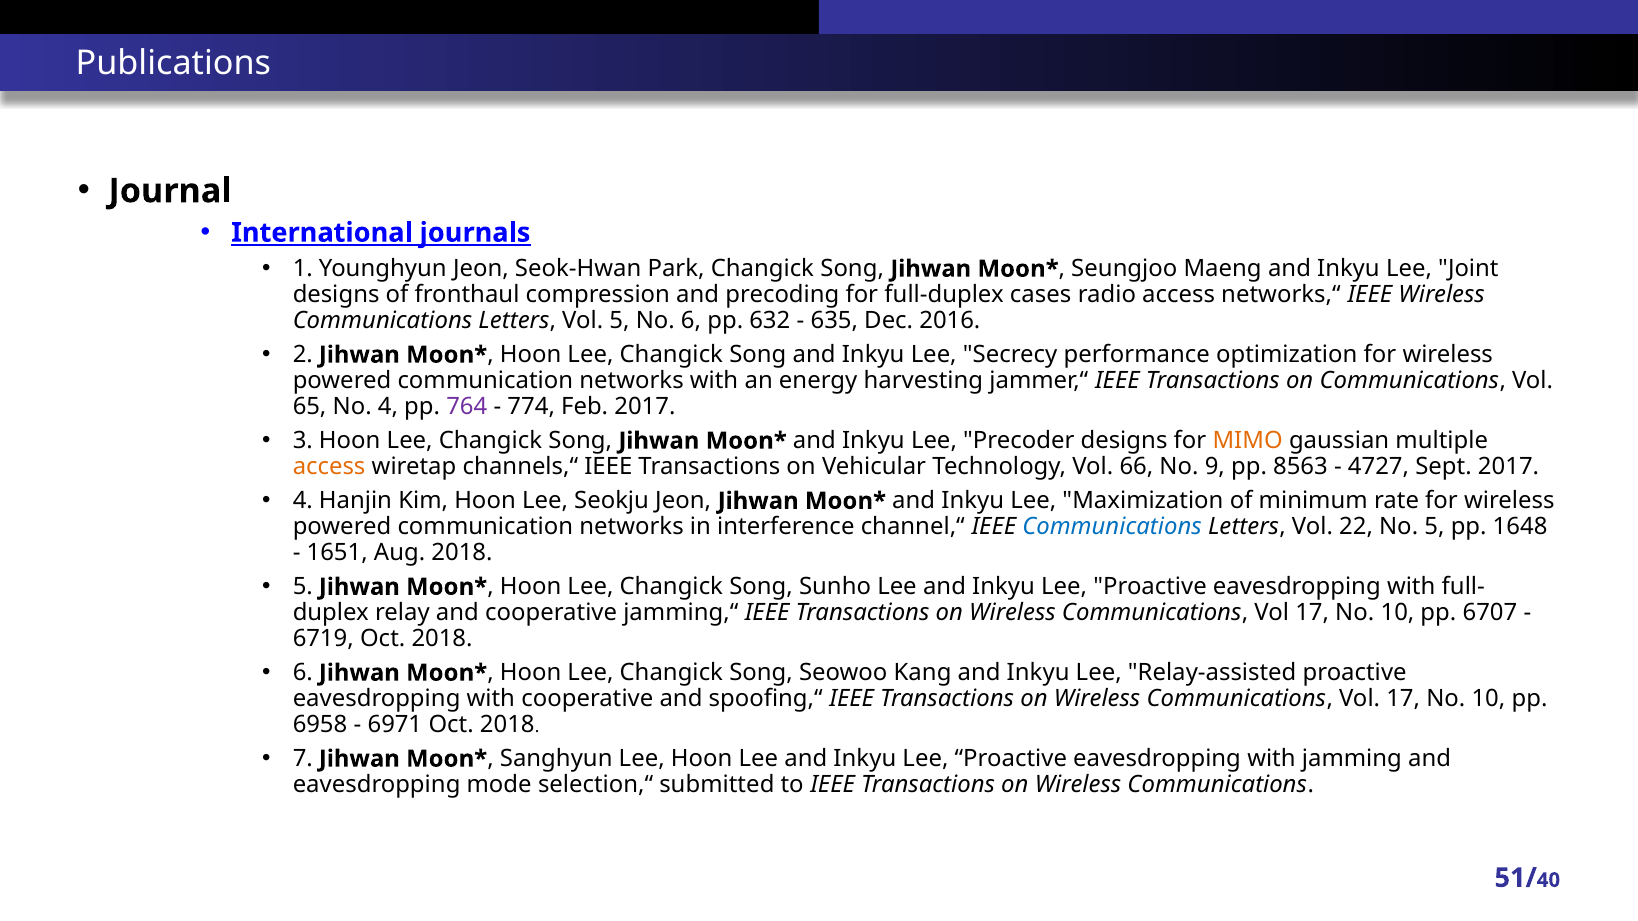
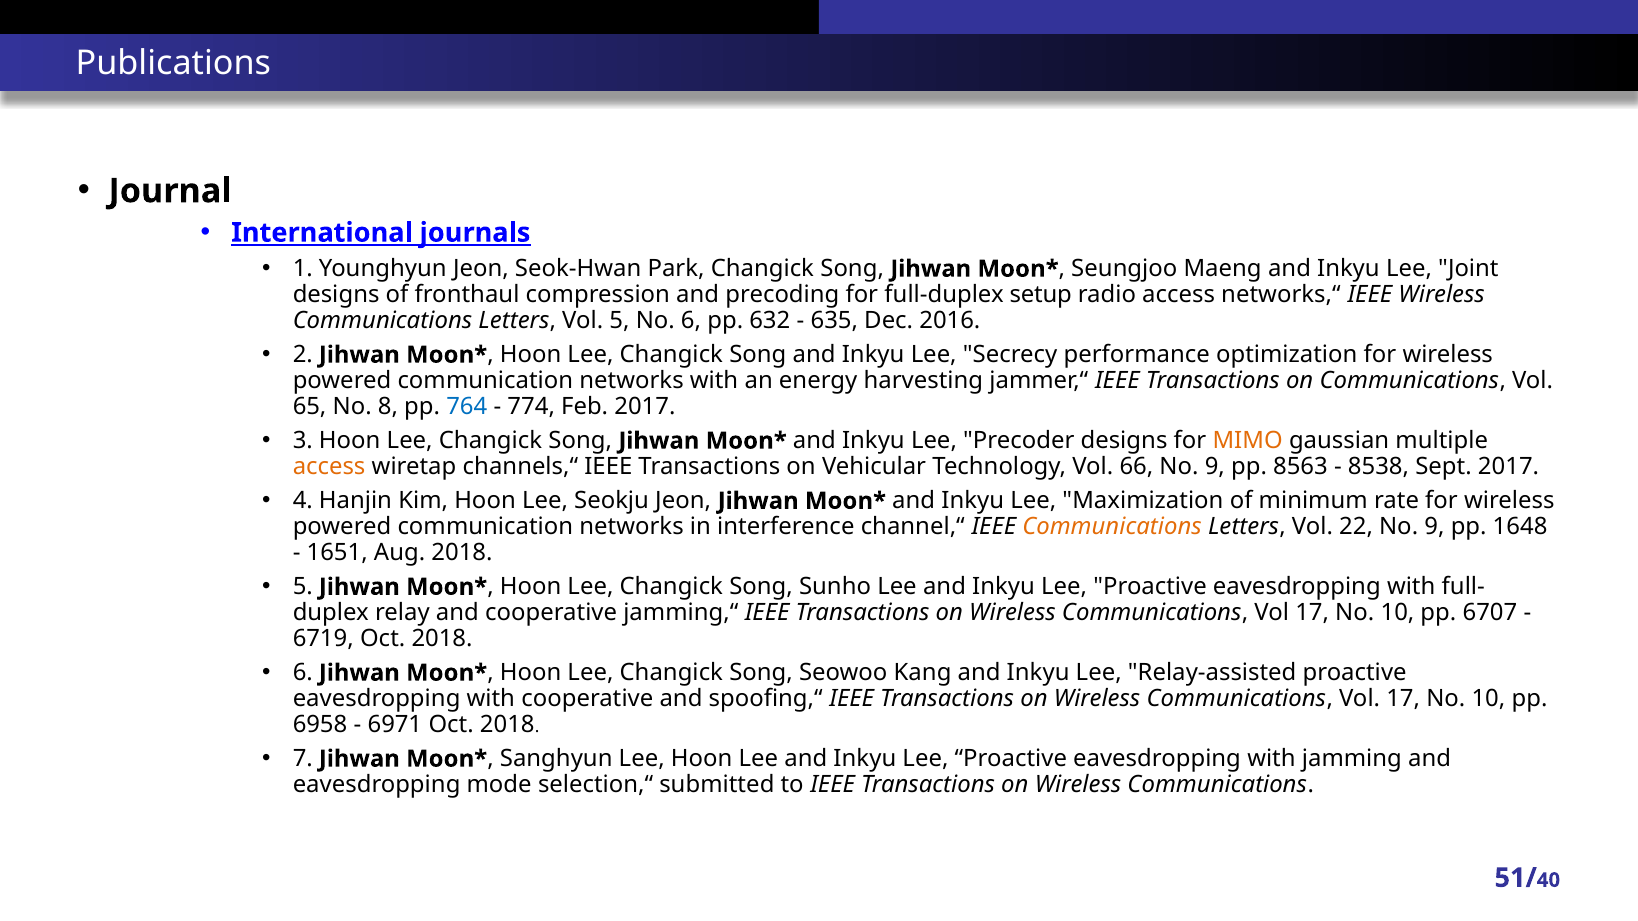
cases: cases -> setup
No 4: 4 -> 8
764 colour: purple -> blue
4727: 4727 -> 8538
Communications at (1112, 527) colour: blue -> orange
22 No 5: 5 -> 9
